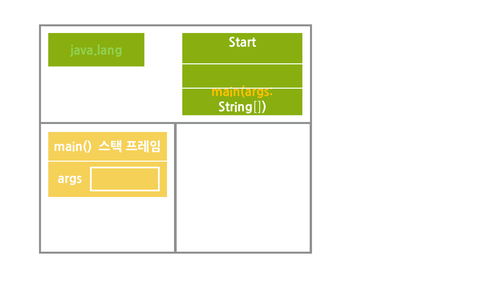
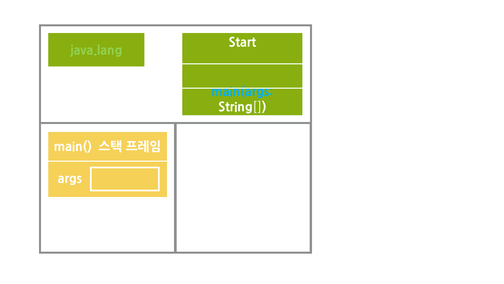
main(args colour: yellow -> light blue
